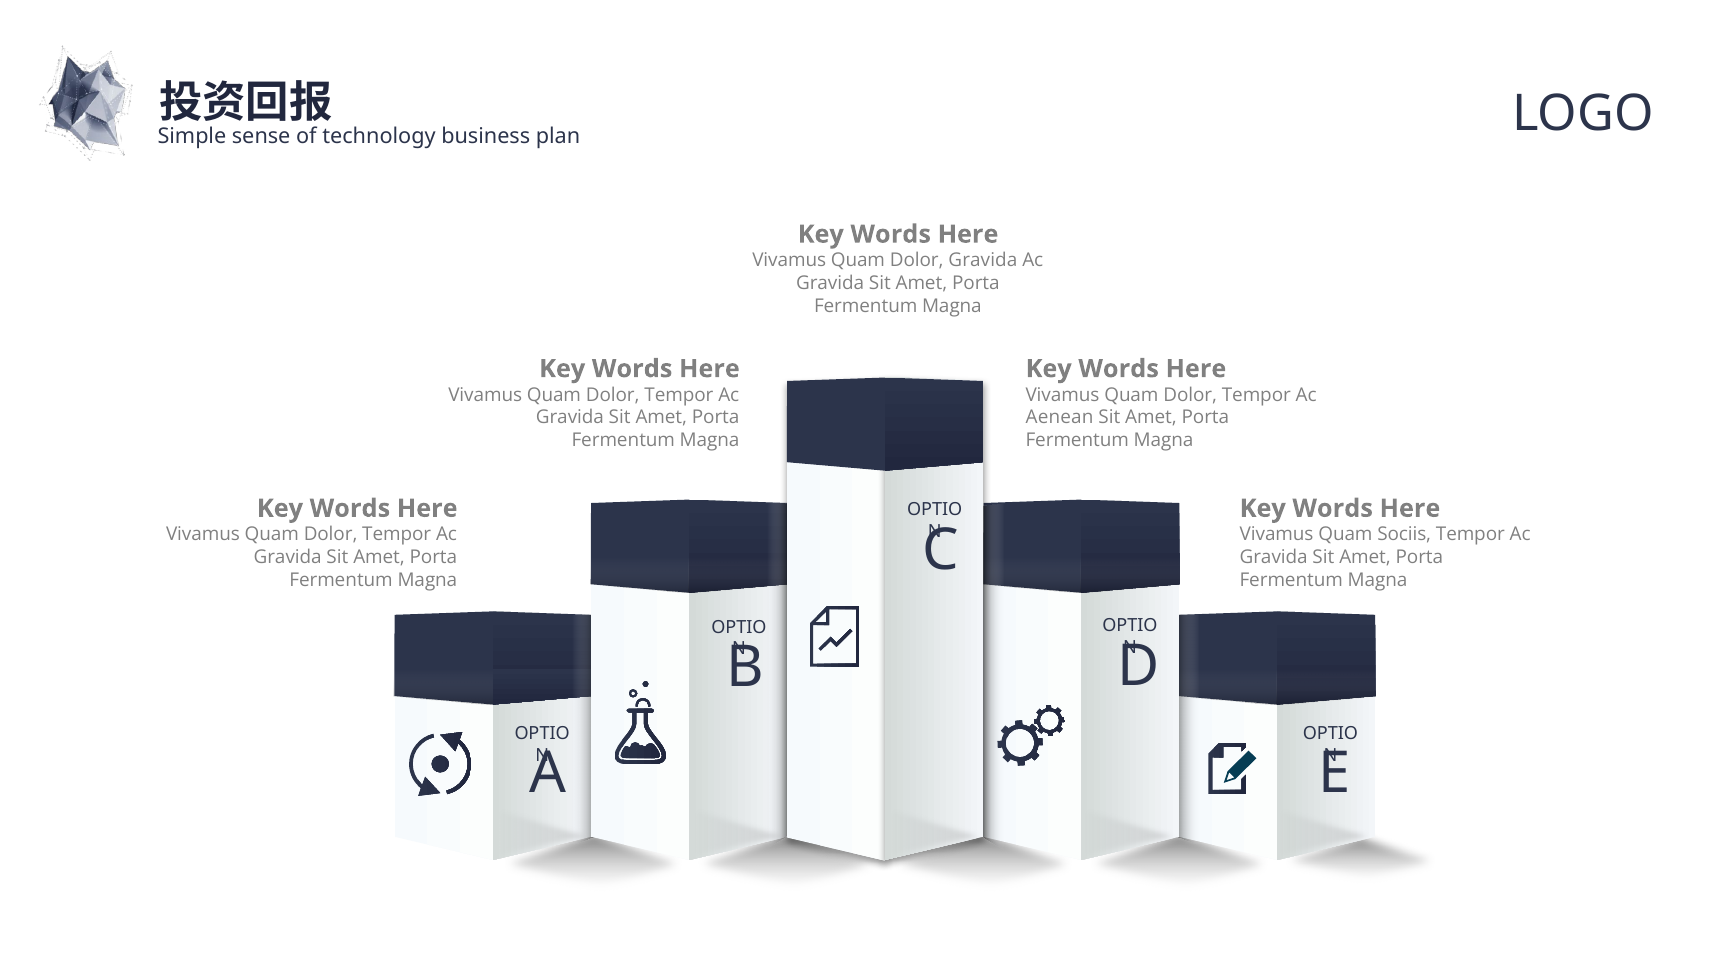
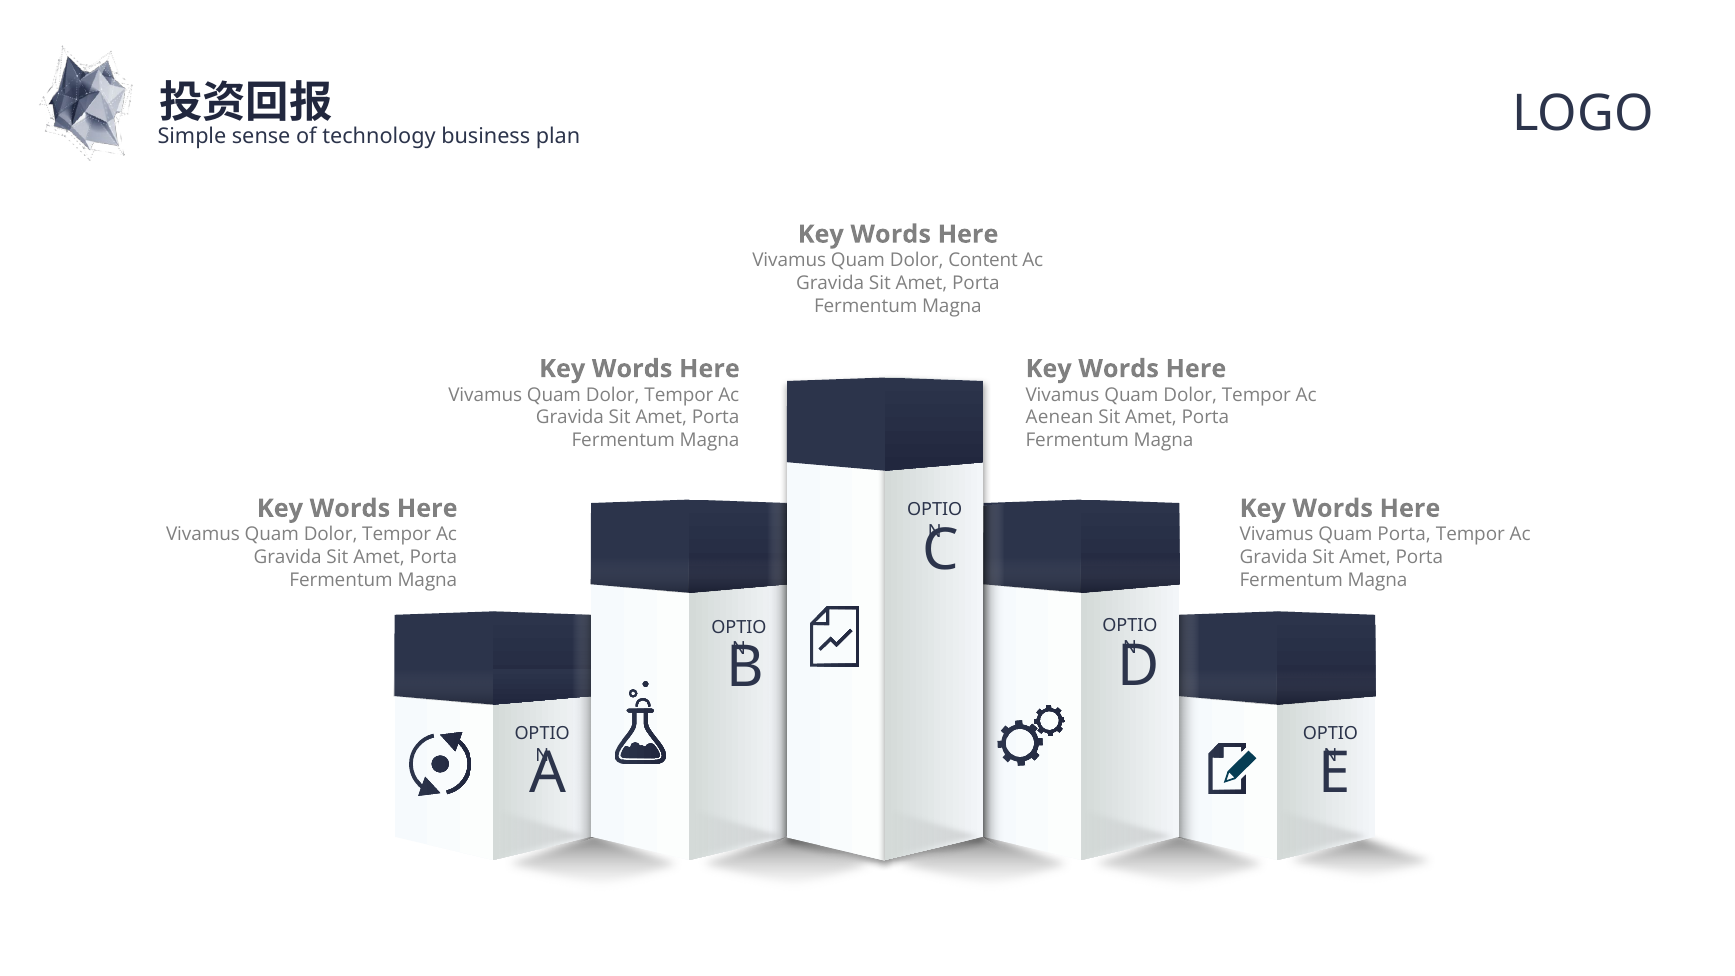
Dolor Gravida: Gravida -> Content
Quam Sociis: Sociis -> Porta
